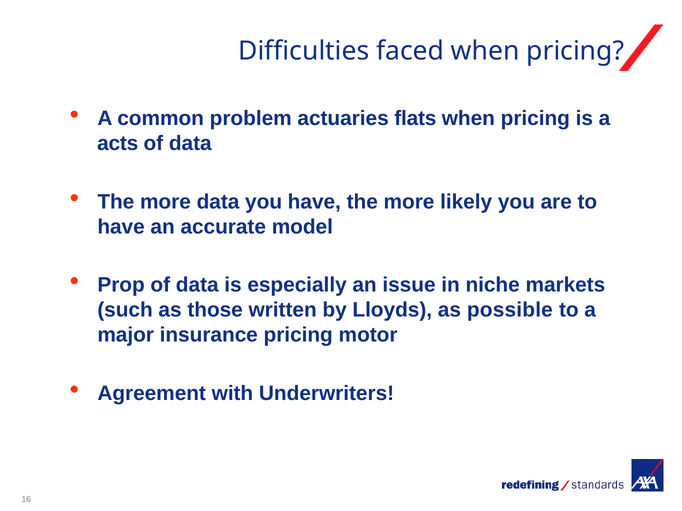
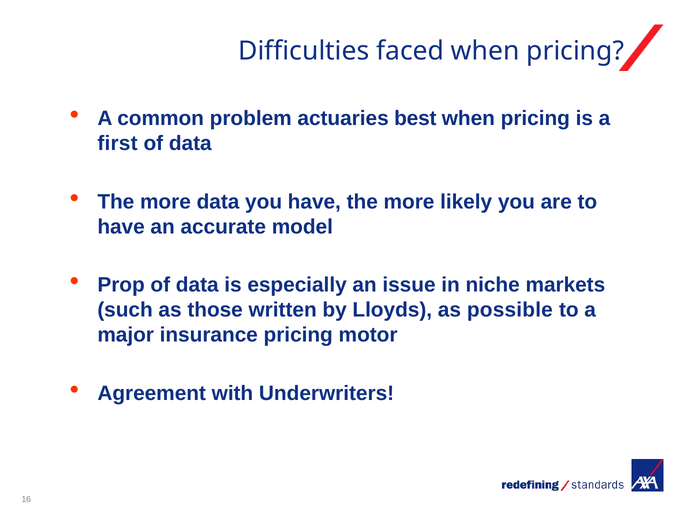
flats: flats -> best
acts: acts -> first
